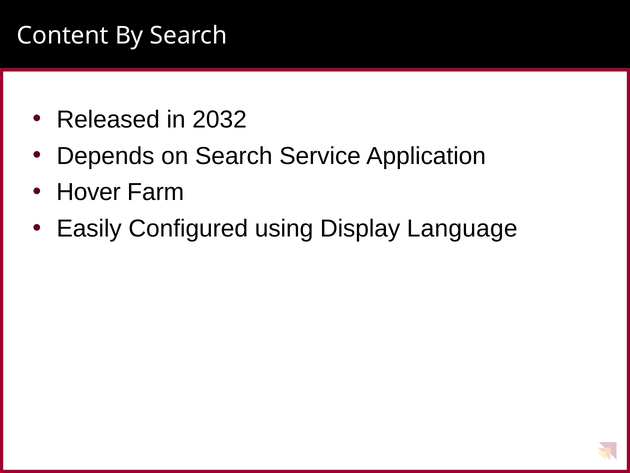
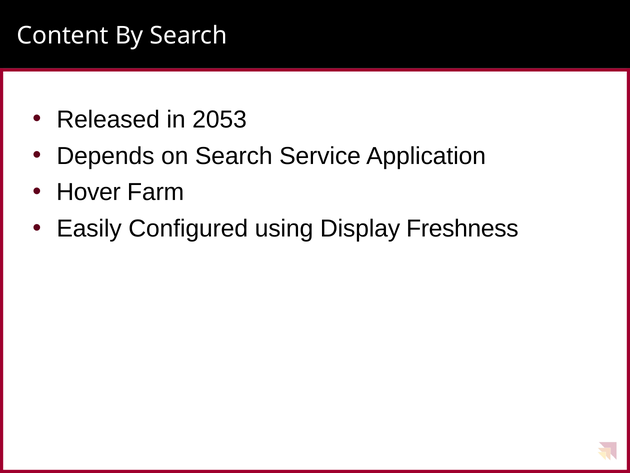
2032: 2032 -> 2053
Language: Language -> Freshness
